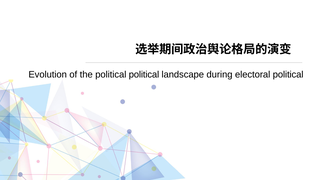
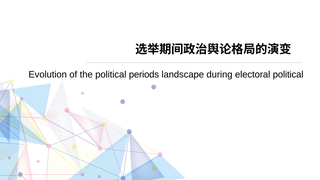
political political: political -> periods
